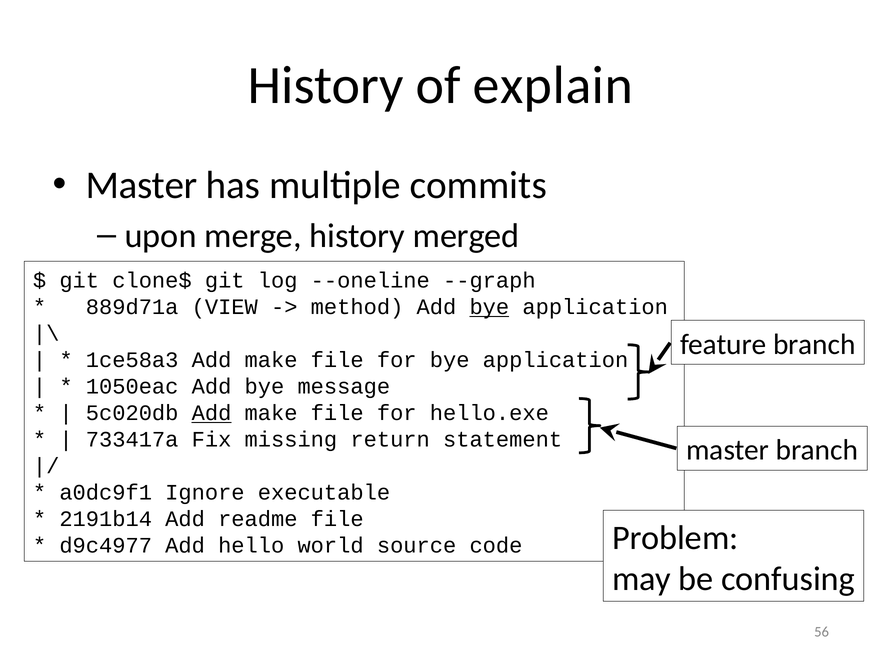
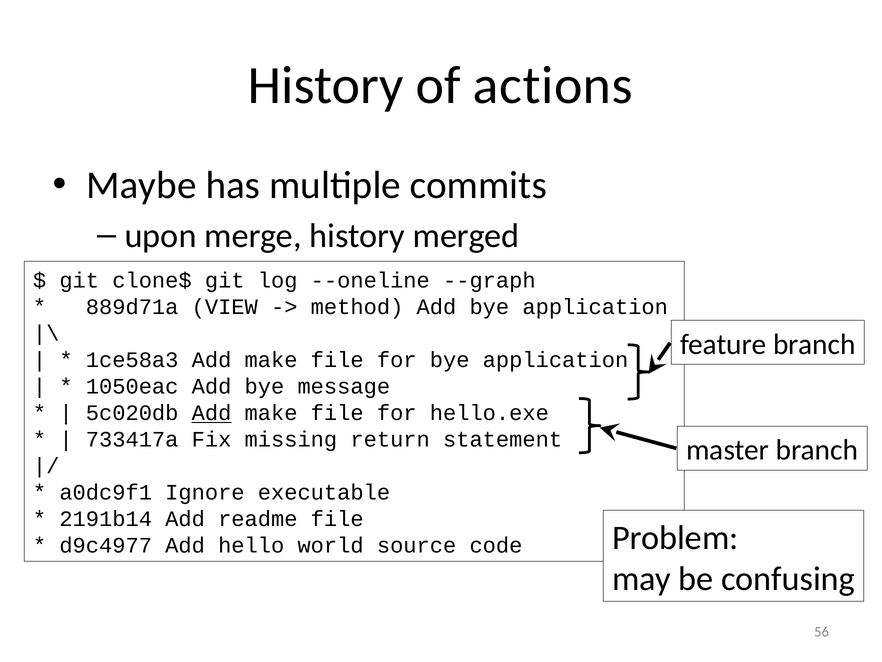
explain: explain -> actions
Master at (142, 185): Master -> Maybe
bye at (489, 307) underline: present -> none
